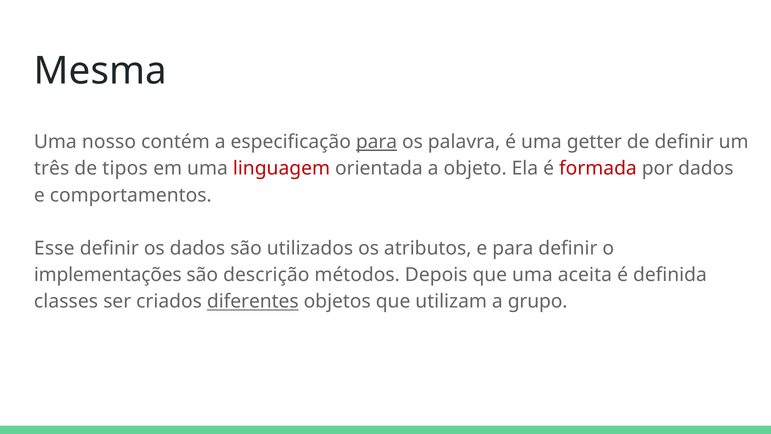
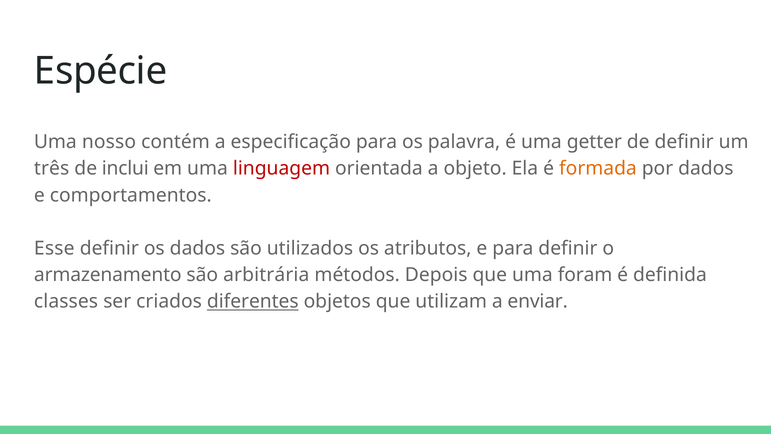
Mesma: Mesma -> Espécie
para at (377, 142) underline: present -> none
tipos: tipos -> inclui
formada colour: red -> orange
implementações: implementações -> armazenamento
descrição: descrição -> arbitrária
aceita: aceita -> foram
grupo: grupo -> enviar
